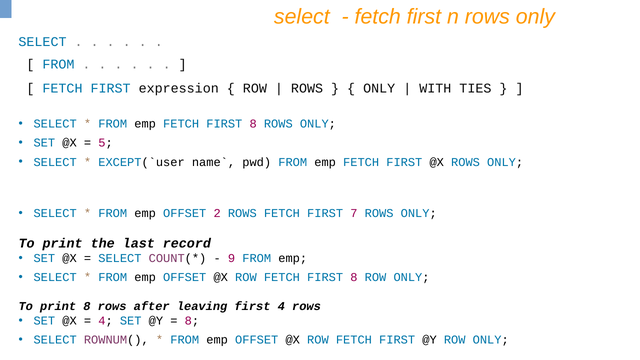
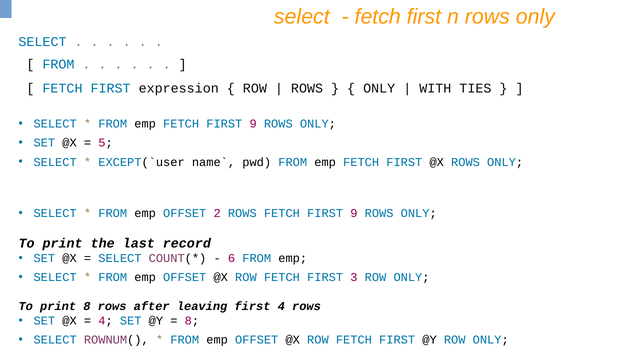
emp FETCH FIRST 8: 8 -> 9
ROWS FETCH FIRST 7: 7 -> 9
9: 9 -> 6
ROW FETCH FIRST 8: 8 -> 3
